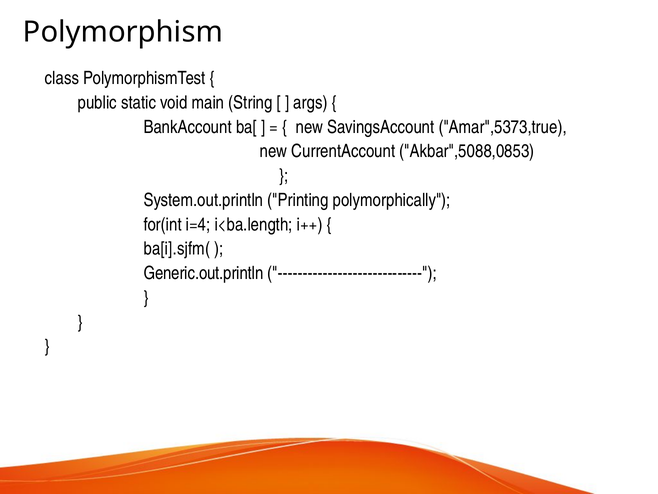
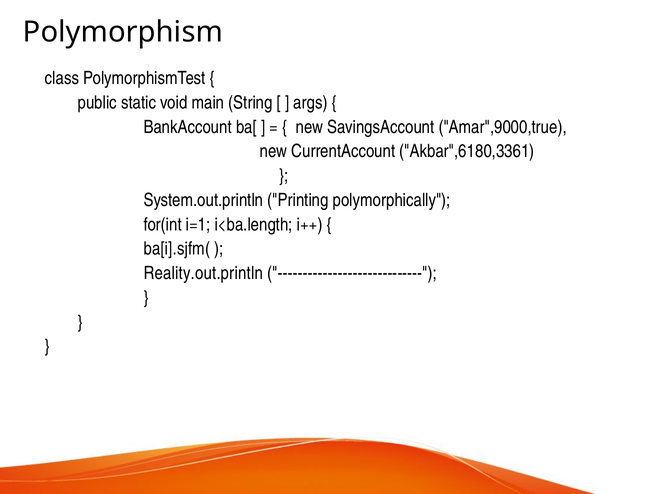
Amar",5373,true: Amar",5373,true -> Amar",9000,true
Akbar",5088,0853: Akbar",5088,0853 -> Akbar",6180,3361
i=4: i=4 -> i=1
Generic.out.println: Generic.out.println -> Reality.out.println
